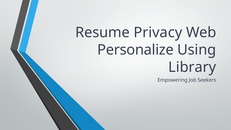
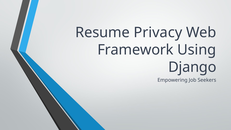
Personalize: Personalize -> Framework
Library: Library -> Django
